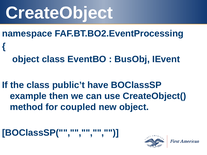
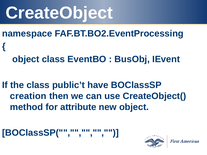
example: example -> creation
coupled: coupled -> attribute
